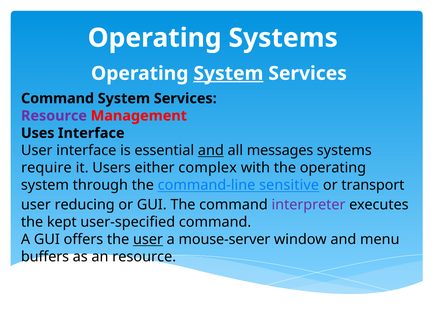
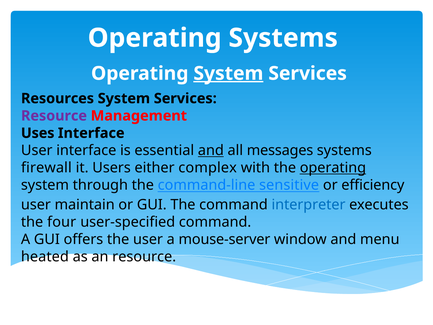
Command at (58, 98): Command -> Resources
require: require -> firewall
operating at (333, 168) underline: none -> present
transport: transport -> efficiency
reducing: reducing -> maintain
interpreter colour: purple -> blue
kept: kept -> four
user at (148, 239) underline: present -> none
buffers: buffers -> heated
